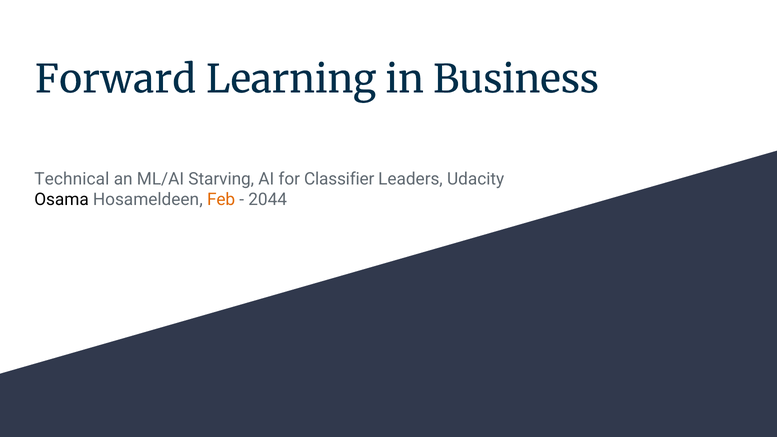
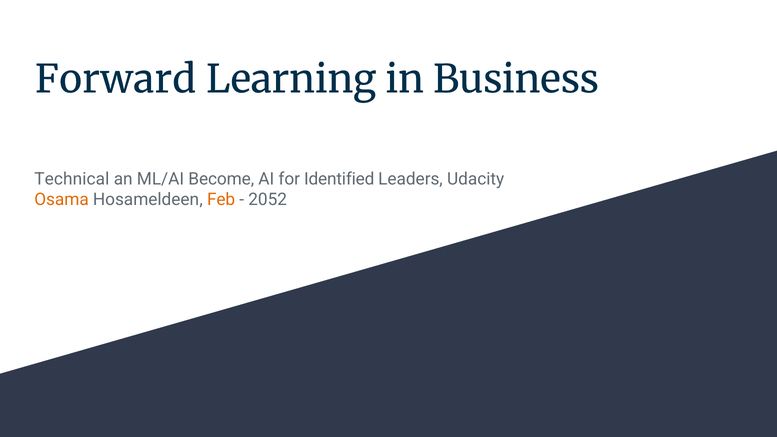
Starving: Starving -> Become
Classifier: Classifier -> Identified
Osama colour: black -> orange
2044: 2044 -> 2052
